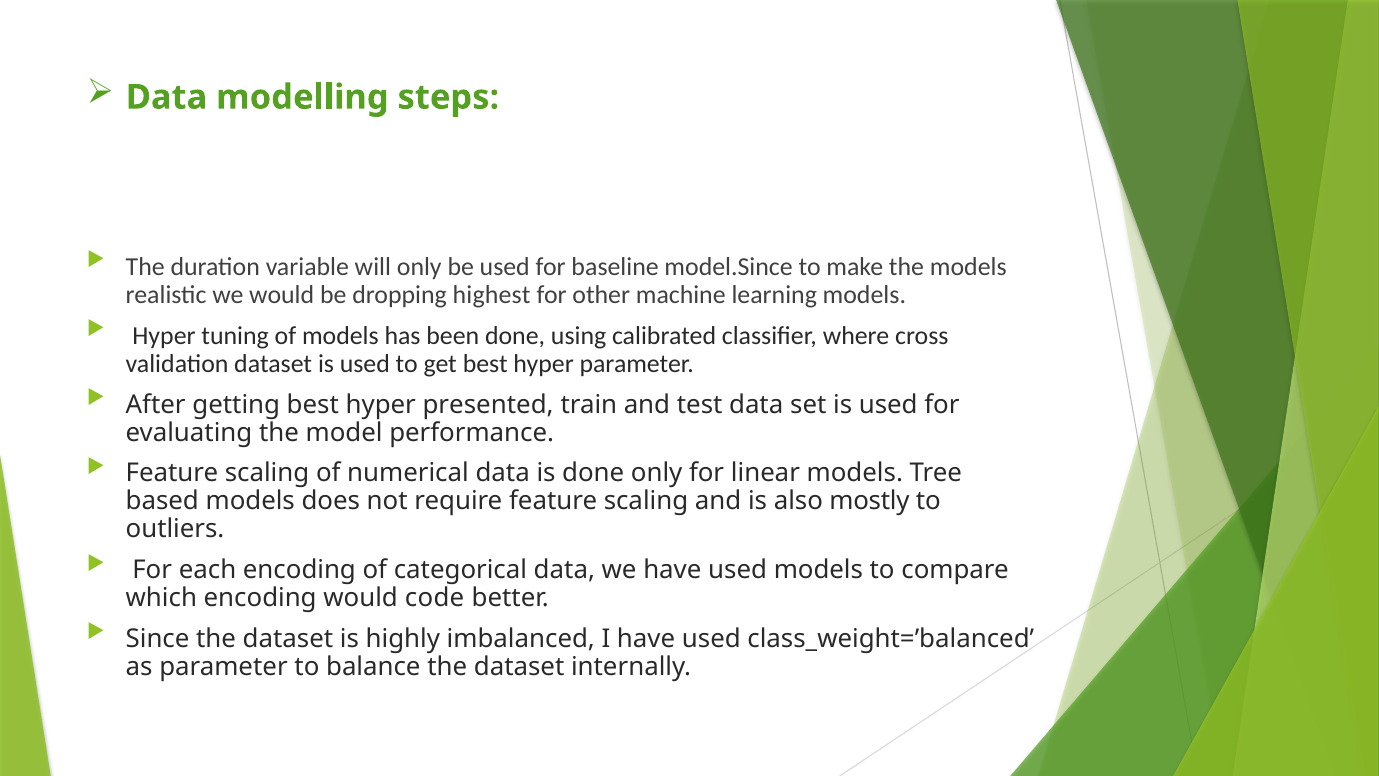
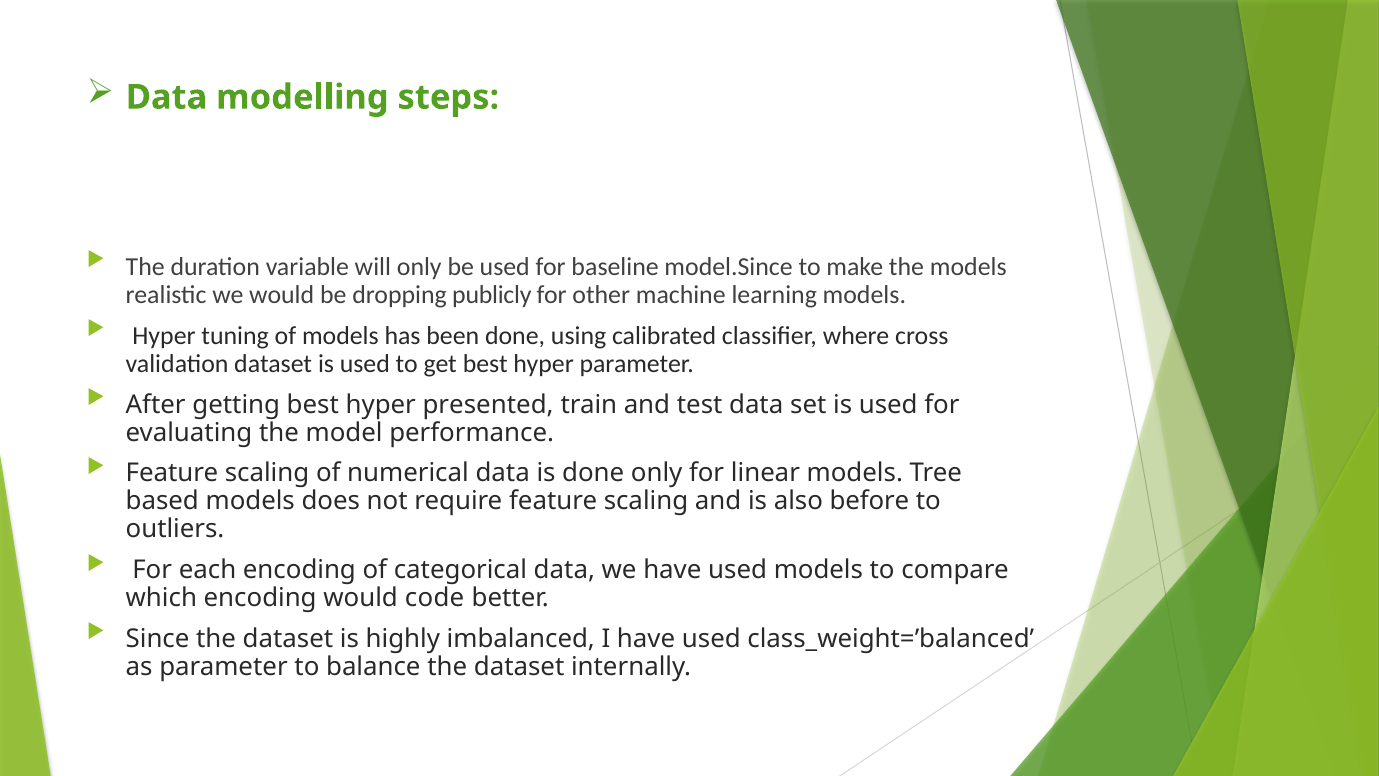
highest: highest -> publicly
mostly: mostly -> before
